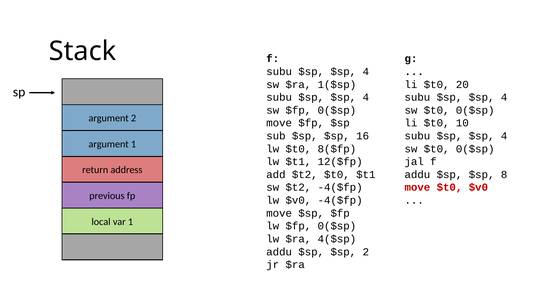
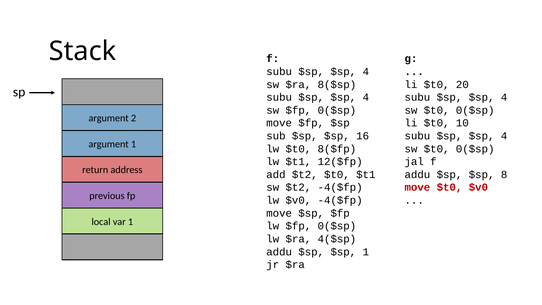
1($sp: 1($sp -> 8($sp
$sp 2: 2 -> 1
